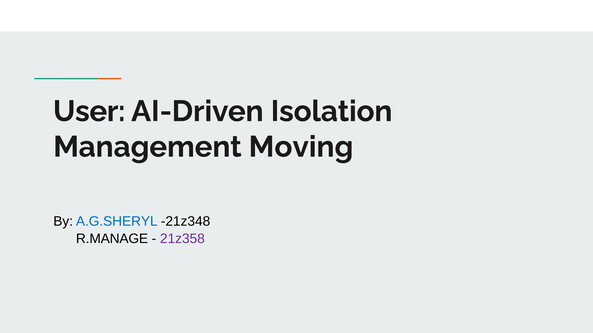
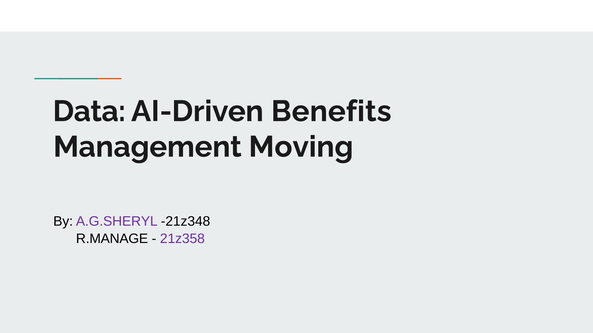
User: User -> Data
Isolation: Isolation -> Benefits
A.G.SHERYL colour: blue -> purple
